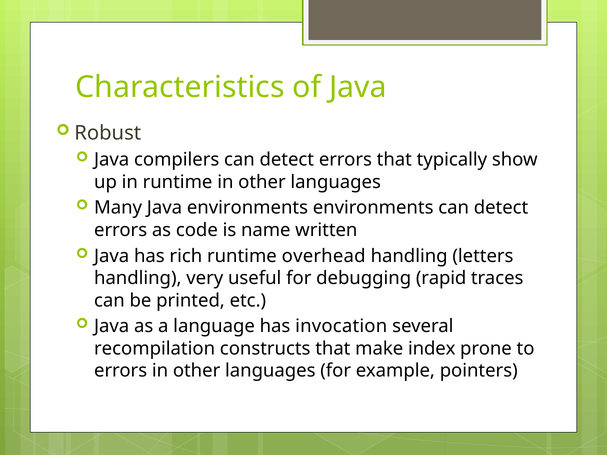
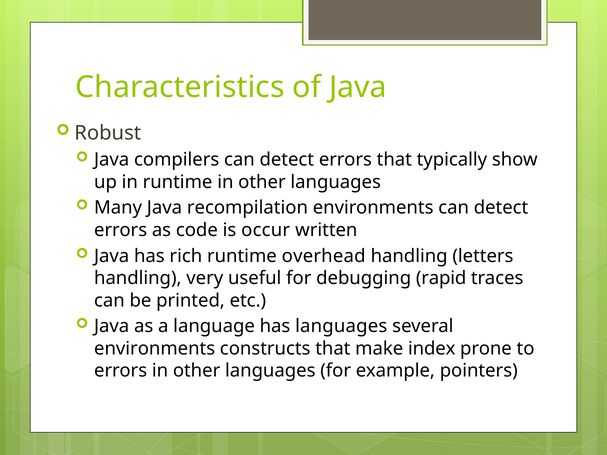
Java environments: environments -> recompilation
name: name -> occur
has invocation: invocation -> languages
recompilation at (155, 349): recompilation -> environments
